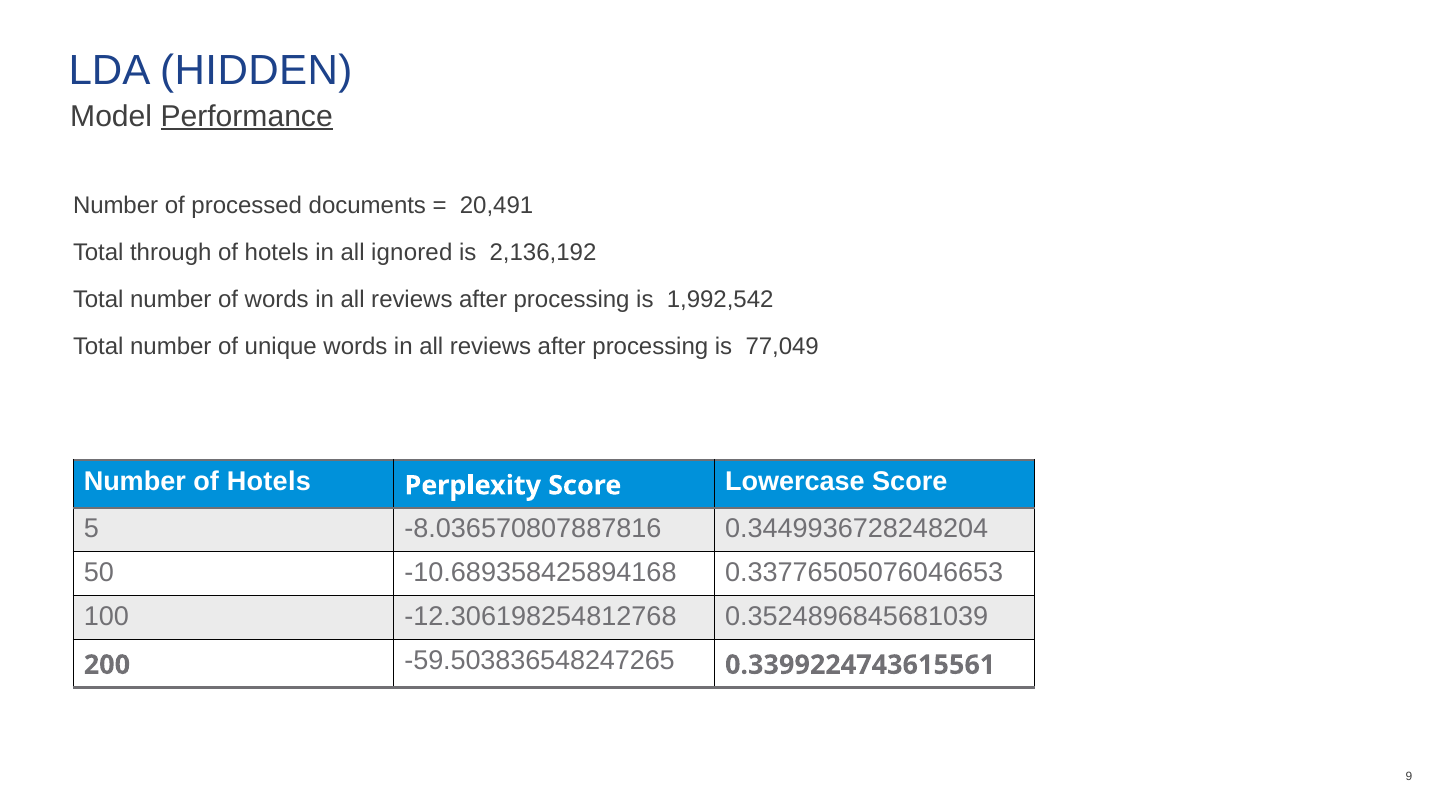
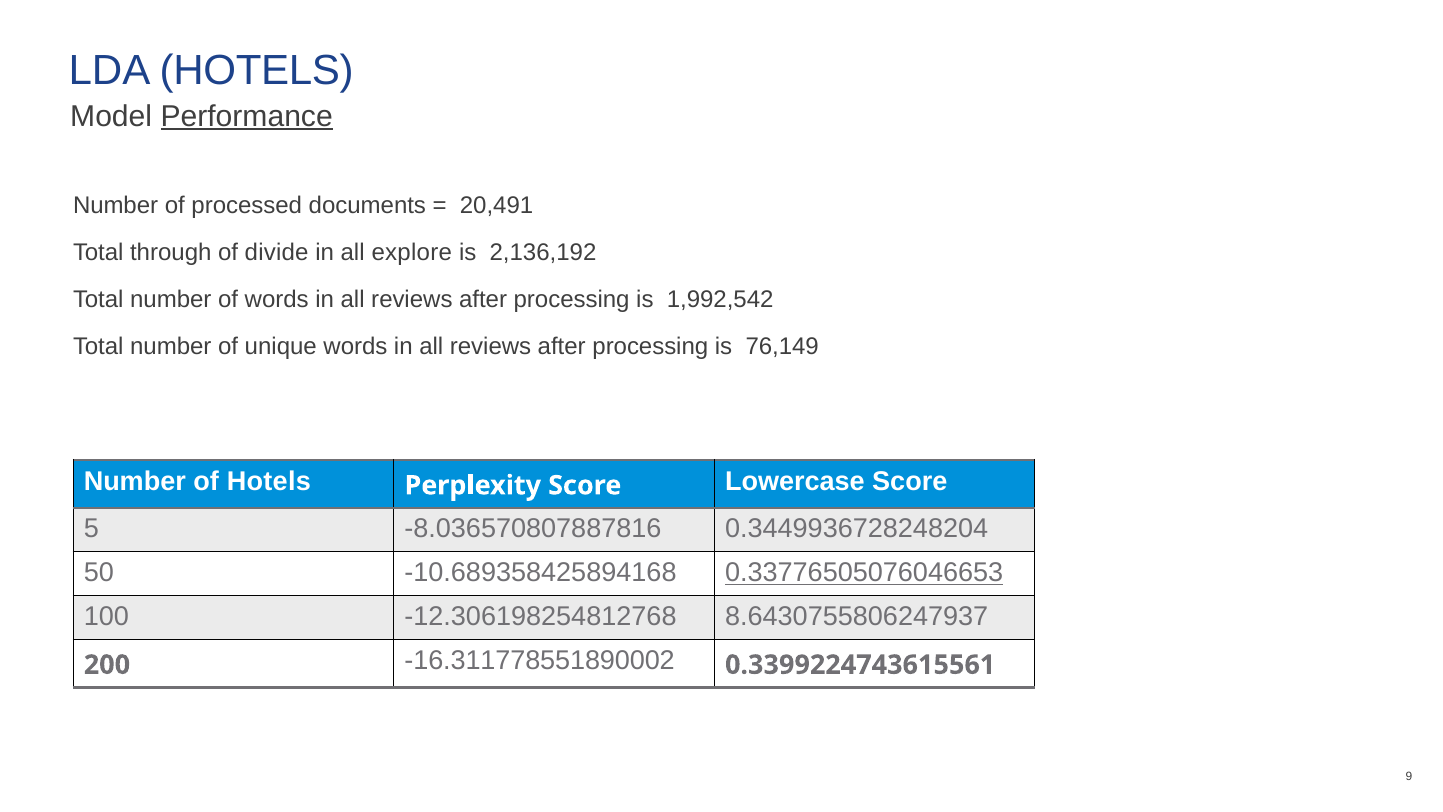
LDA HIDDEN: HIDDEN -> HOTELS
hotels at (277, 252): hotels -> divide
ignored: ignored -> explore
77,049: 77,049 -> 76,149
0.33776505076046653 underline: none -> present
0.3524896845681039: 0.3524896845681039 -> 8.6430755806247937
-59.503836548247265: -59.503836548247265 -> -16.311778551890002
